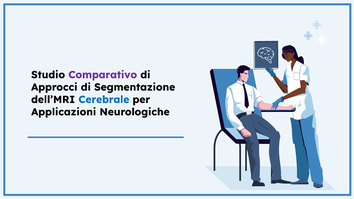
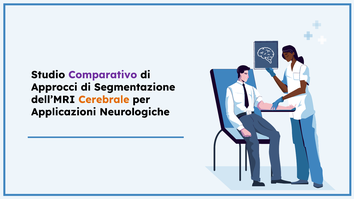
Cerebrale colour: blue -> orange
